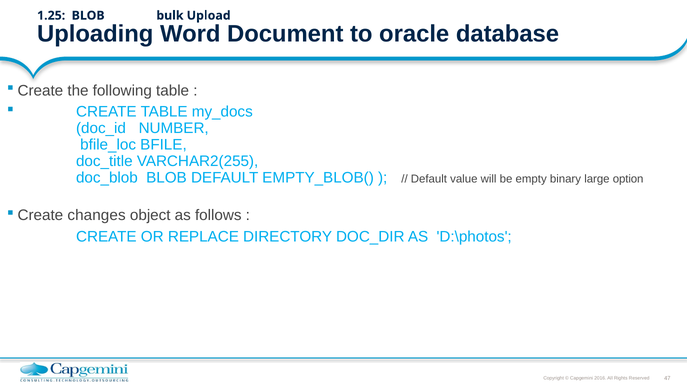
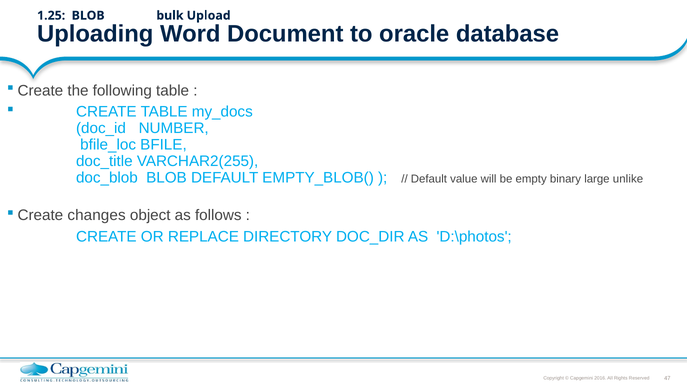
option: option -> unlike
